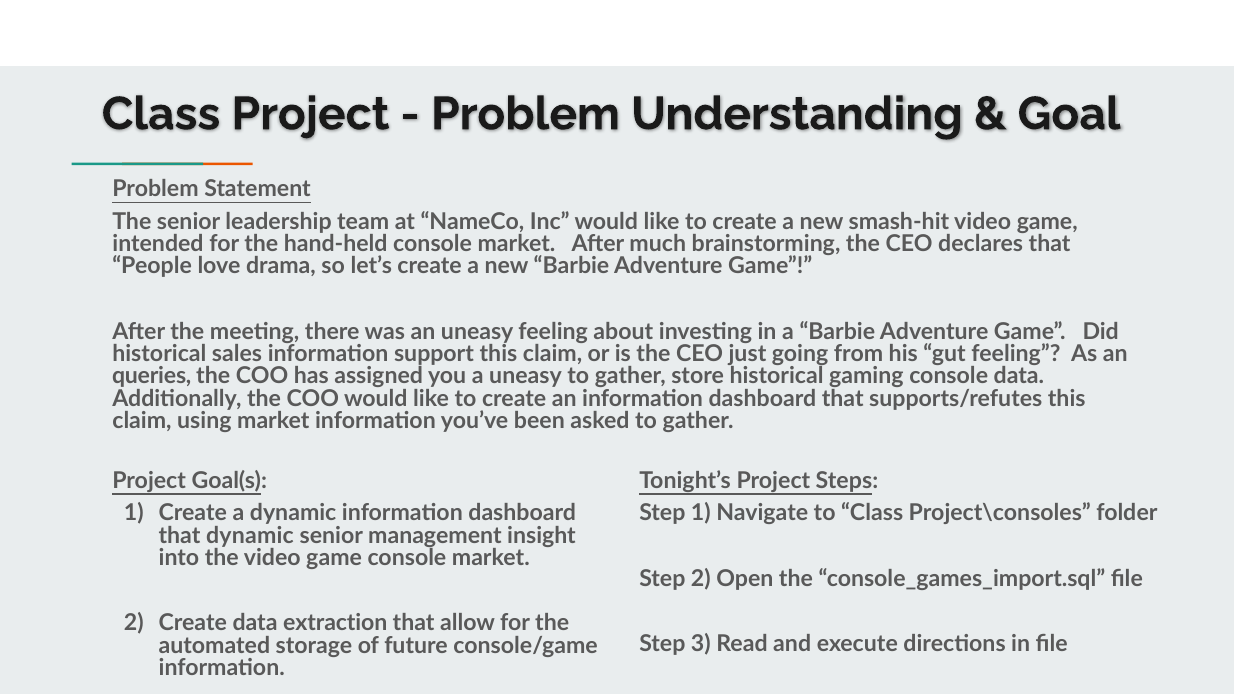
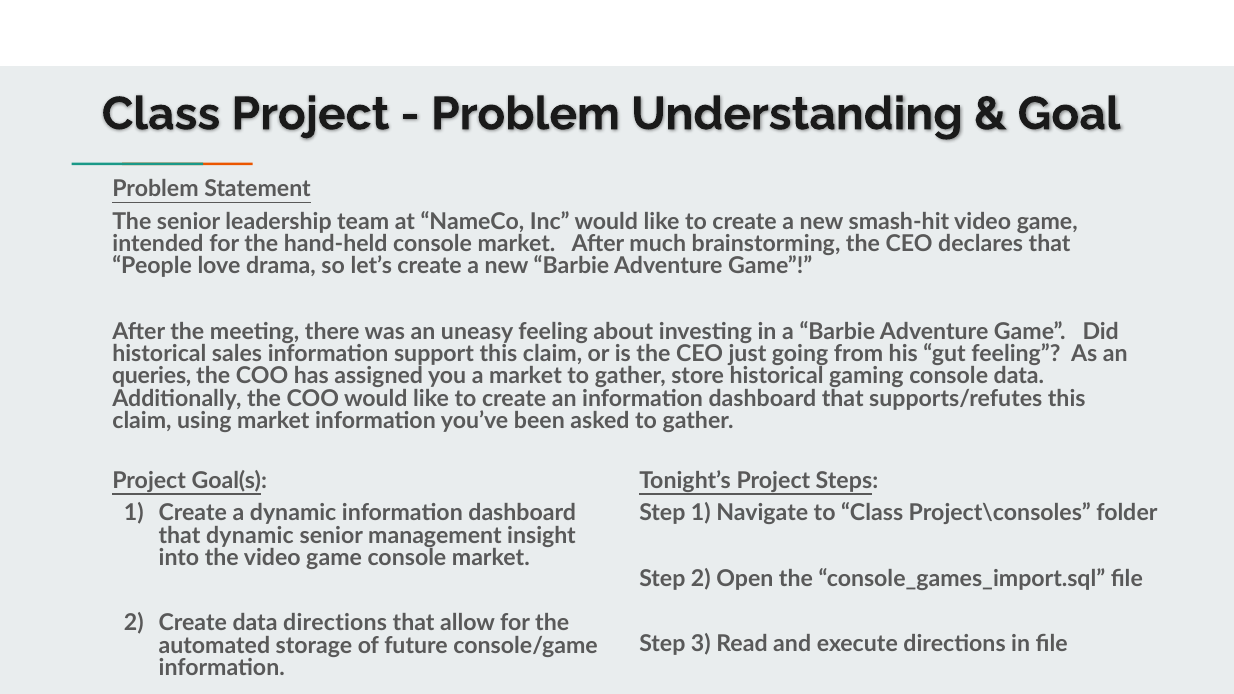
a uneasy: uneasy -> market
data extraction: extraction -> directions
